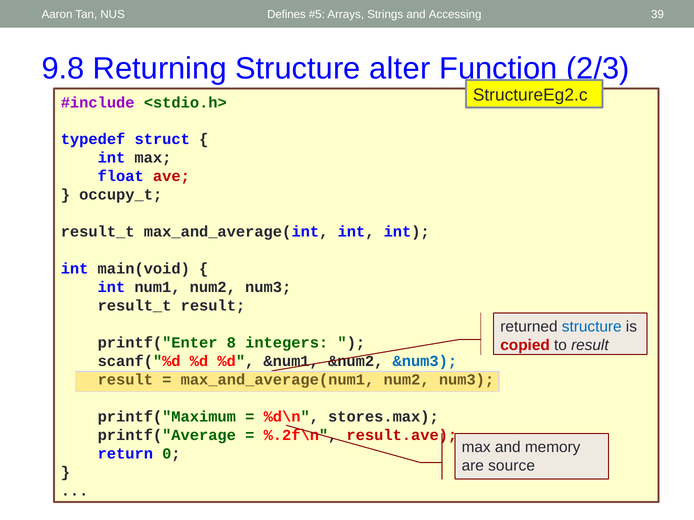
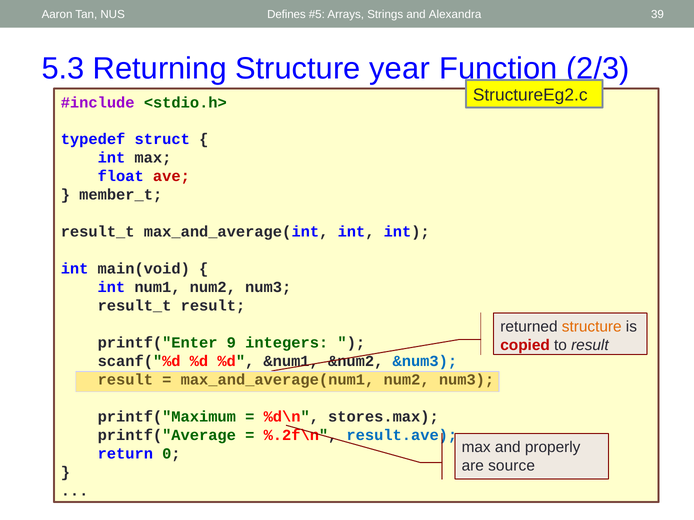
Accessing: Accessing -> Alexandra
9.8: 9.8 -> 5.3
alter: alter -> year
occupy_t: occupy_t -> member_t
structure at (592, 327) colour: blue -> orange
8: 8 -> 9
result.ave colour: red -> blue
memory: memory -> properly
